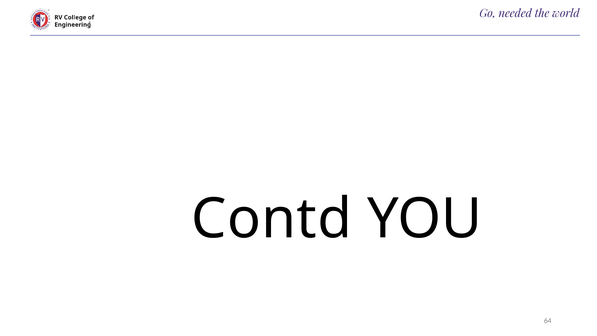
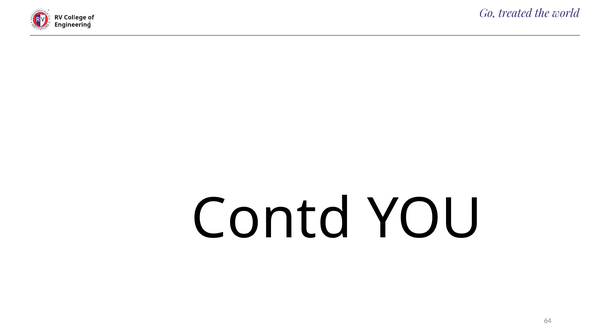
needed: needed -> treated
